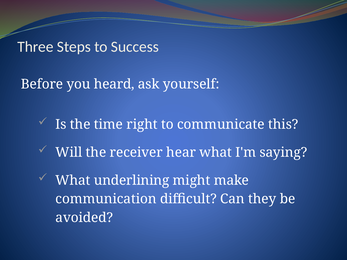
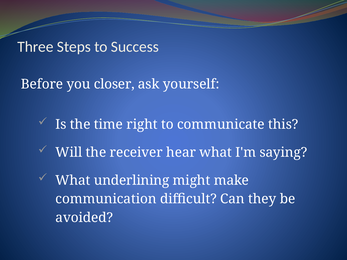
heard: heard -> closer
